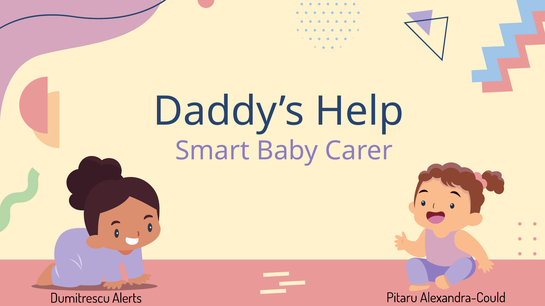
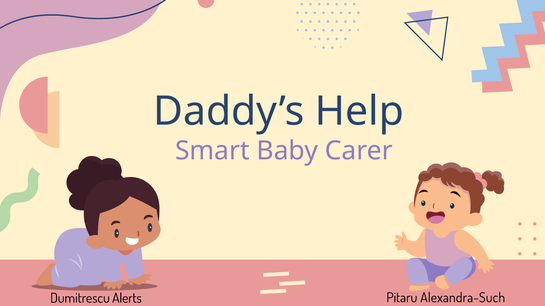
Alexandra-Could: Alexandra-Could -> Alexandra-Such
